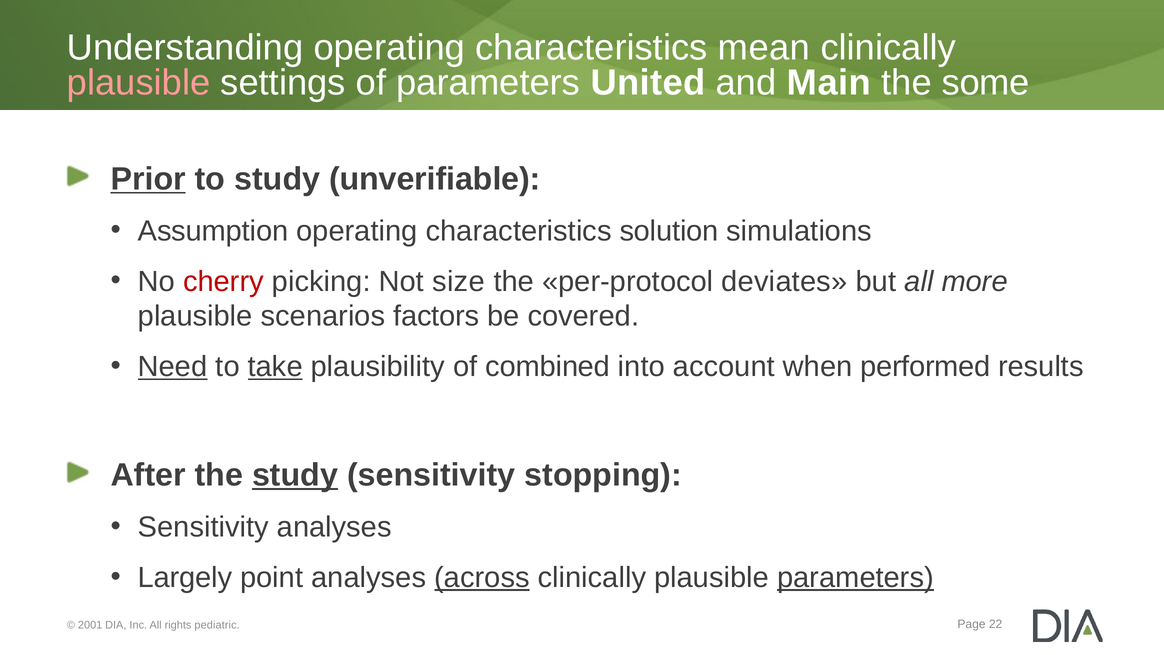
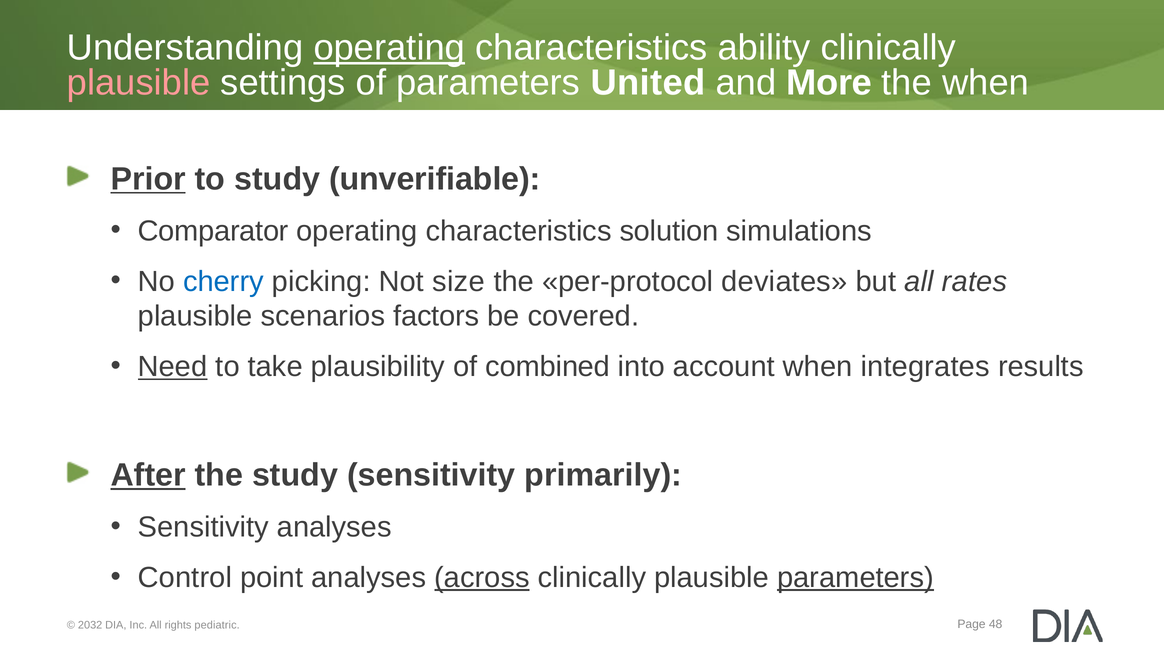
operating at (389, 48) underline: none -> present
mean: mean -> ability
Main: Main -> More
the some: some -> when
Assumption: Assumption -> Comparator
cherry colour: red -> blue
more: more -> rates
take underline: present -> none
performed: performed -> integrates
After underline: none -> present
study at (295, 475) underline: present -> none
stopping: stopping -> primarily
Largely: Largely -> Control
22: 22 -> 48
2001: 2001 -> 2032
